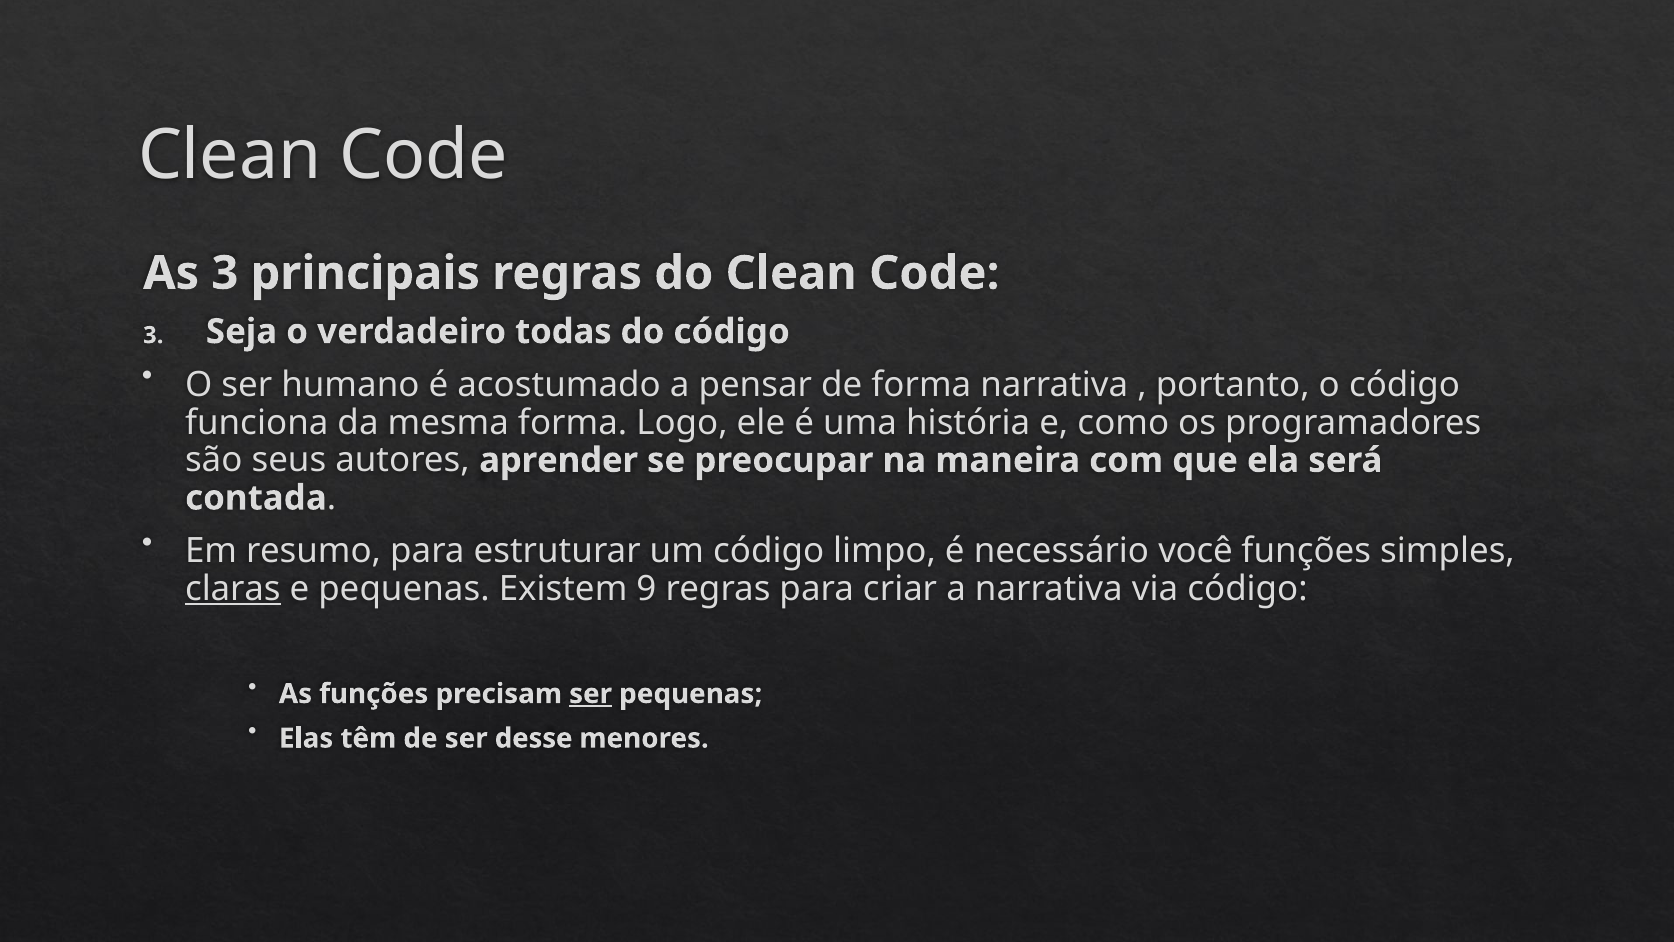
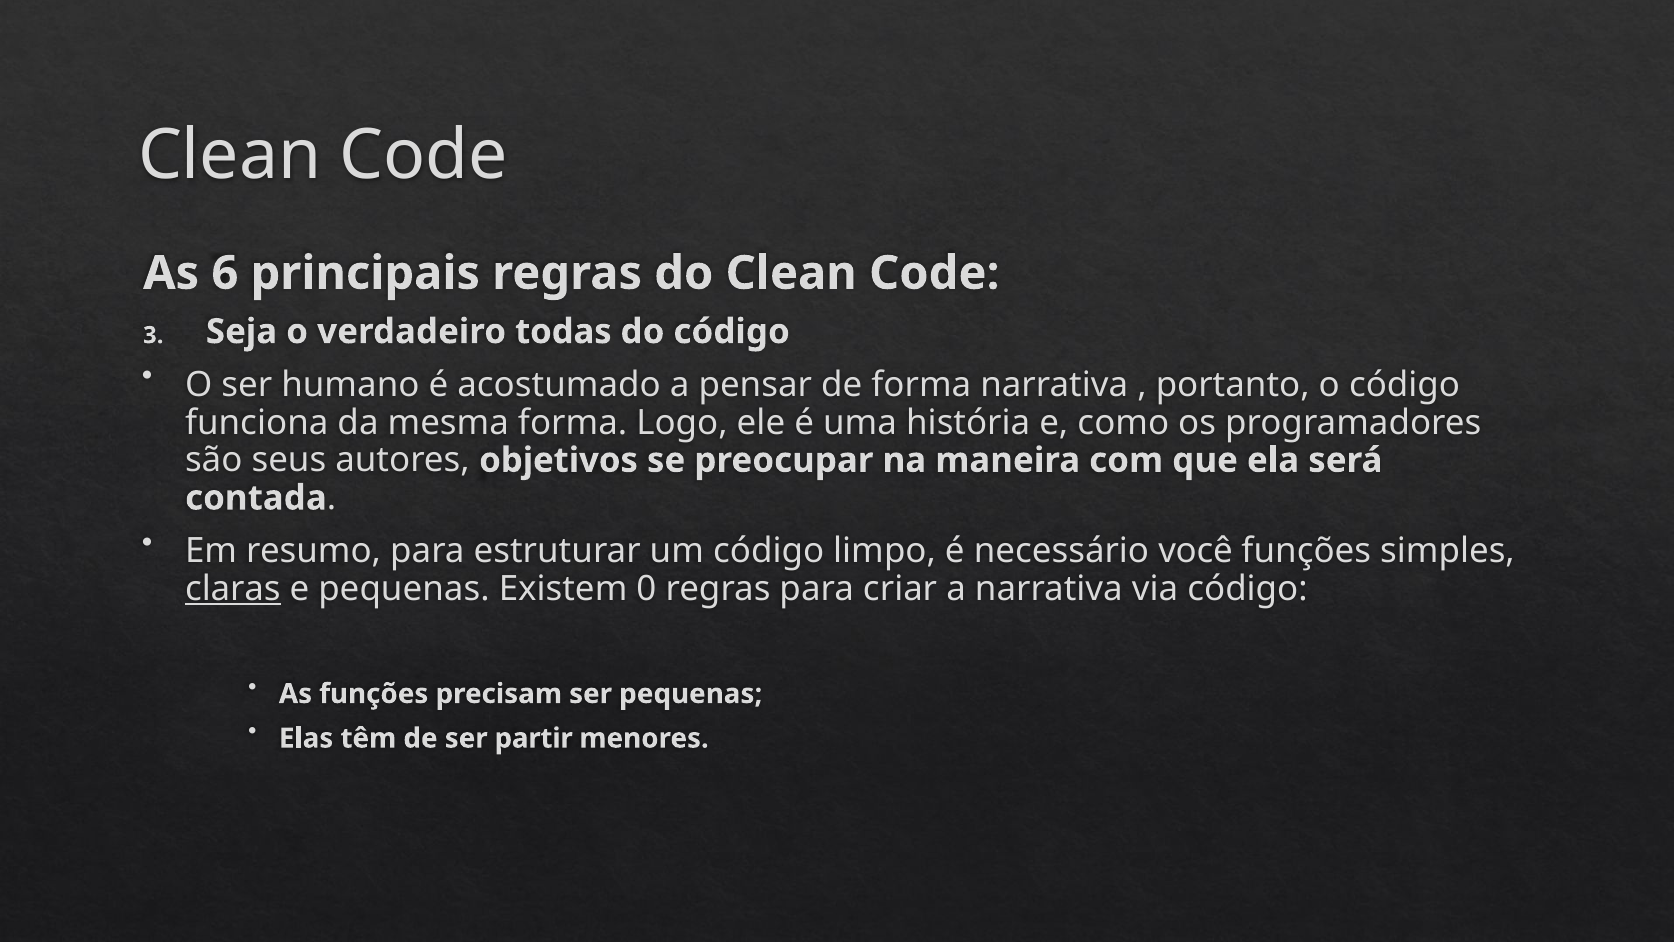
As 3: 3 -> 6
aprender: aprender -> objetivos
9: 9 -> 0
ser at (591, 694) underline: present -> none
desse: desse -> partir
